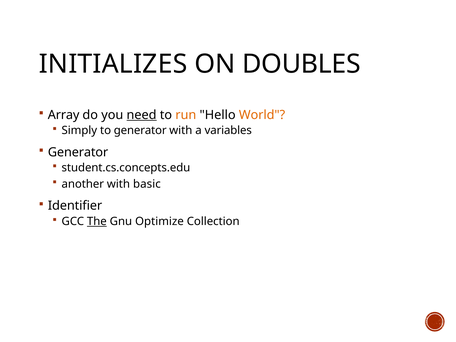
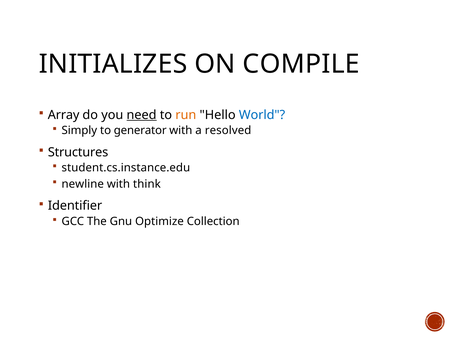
DOUBLES: DOUBLES -> COMPILE
World colour: orange -> blue
variables: variables -> resolved
Generator at (78, 152): Generator -> Structures
student.cs.concepts.edu: student.cs.concepts.edu -> student.cs.instance.edu
another: another -> newline
basic: basic -> think
The underline: present -> none
